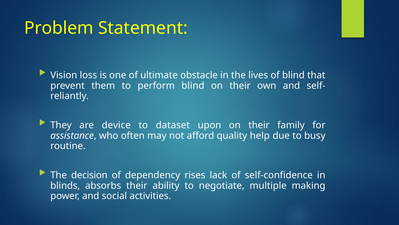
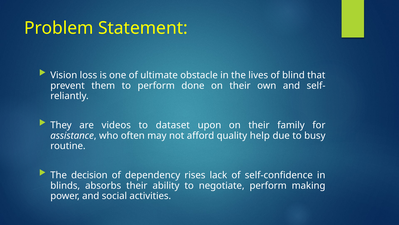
perform blind: blind -> done
device: device -> videos
negotiate multiple: multiple -> perform
